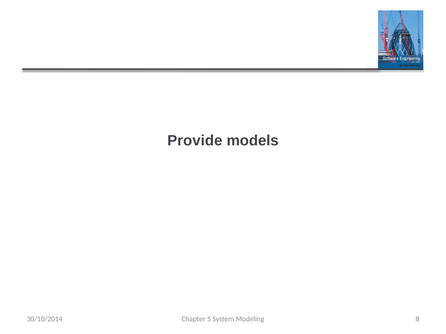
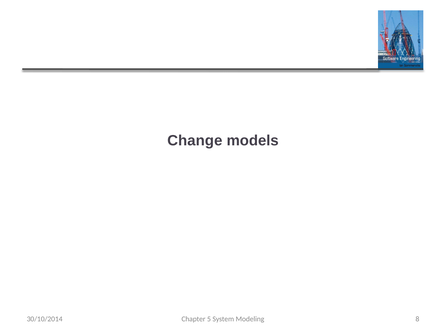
Provide: Provide -> Change
